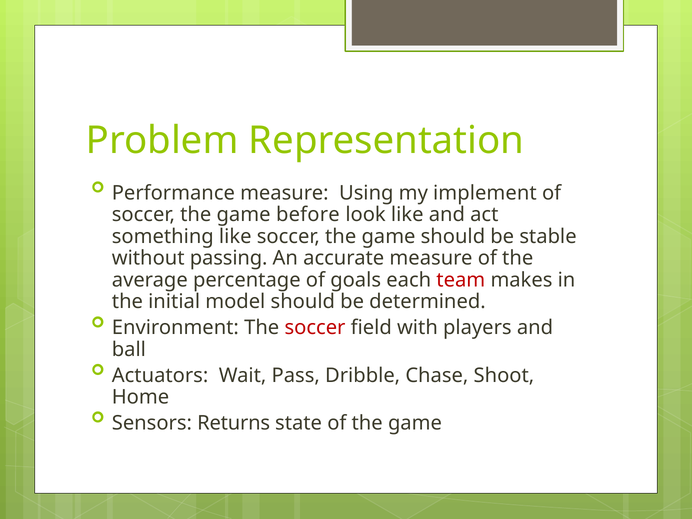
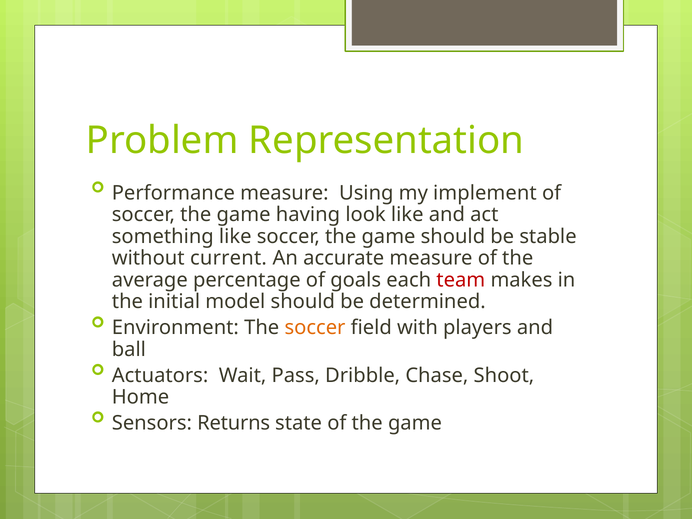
before: before -> having
passing: passing -> current
soccer at (315, 328) colour: red -> orange
